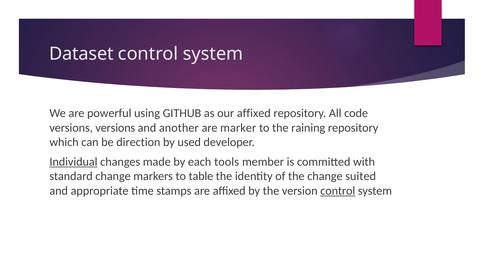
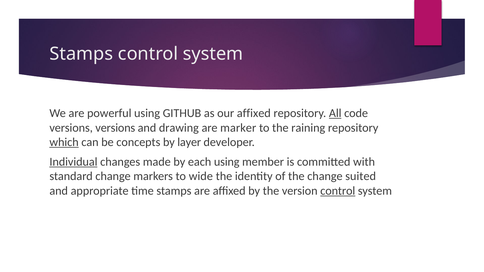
Dataset at (81, 54): Dataset -> Stamps
All underline: none -> present
another: another -> drawing
which underline: none -> present
direction: direction -> concepts
used: used -> layer
each tools: tools -> using
table: table -> wide
